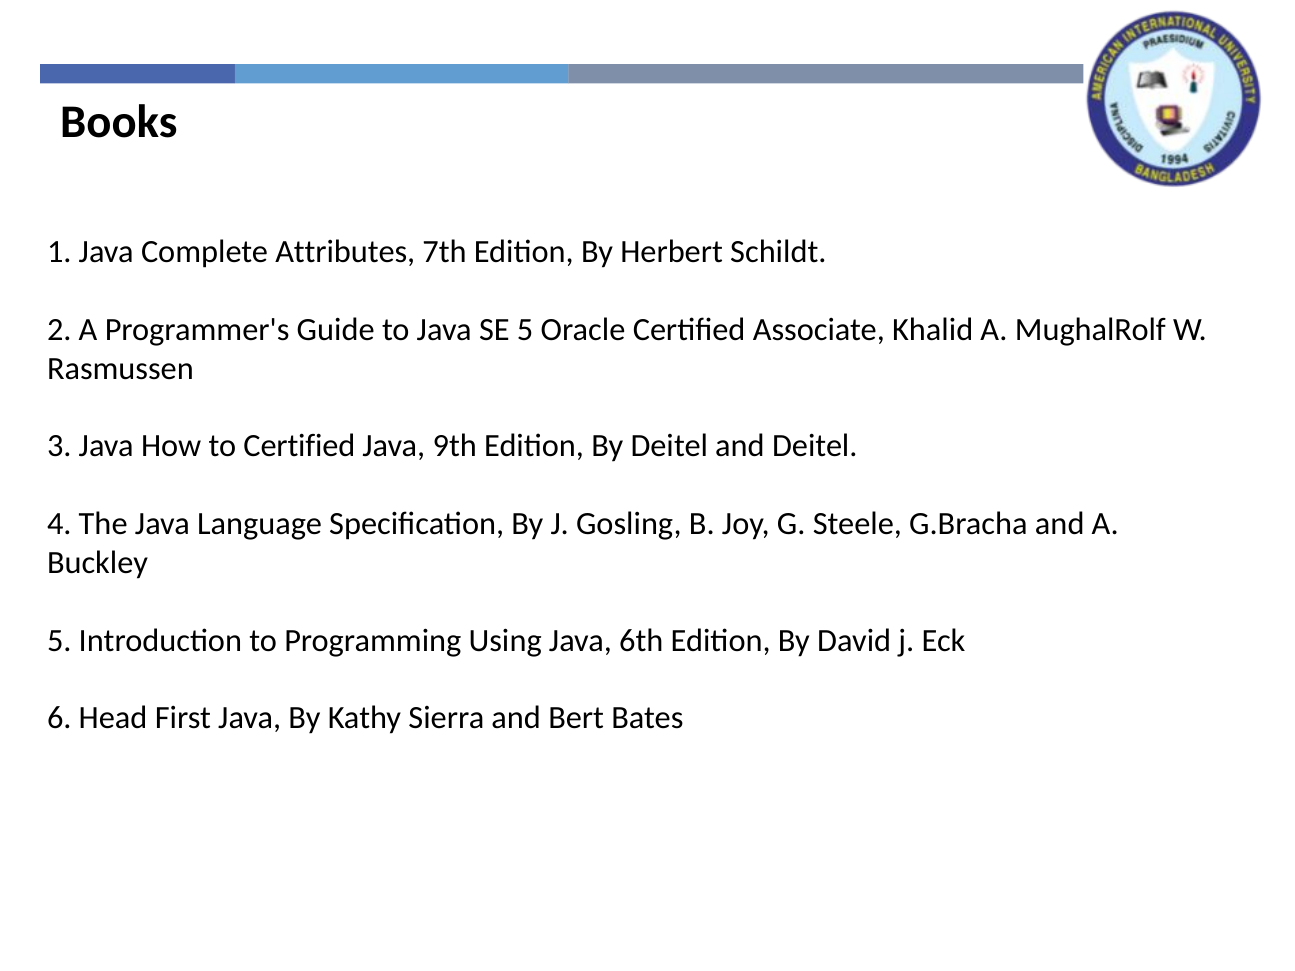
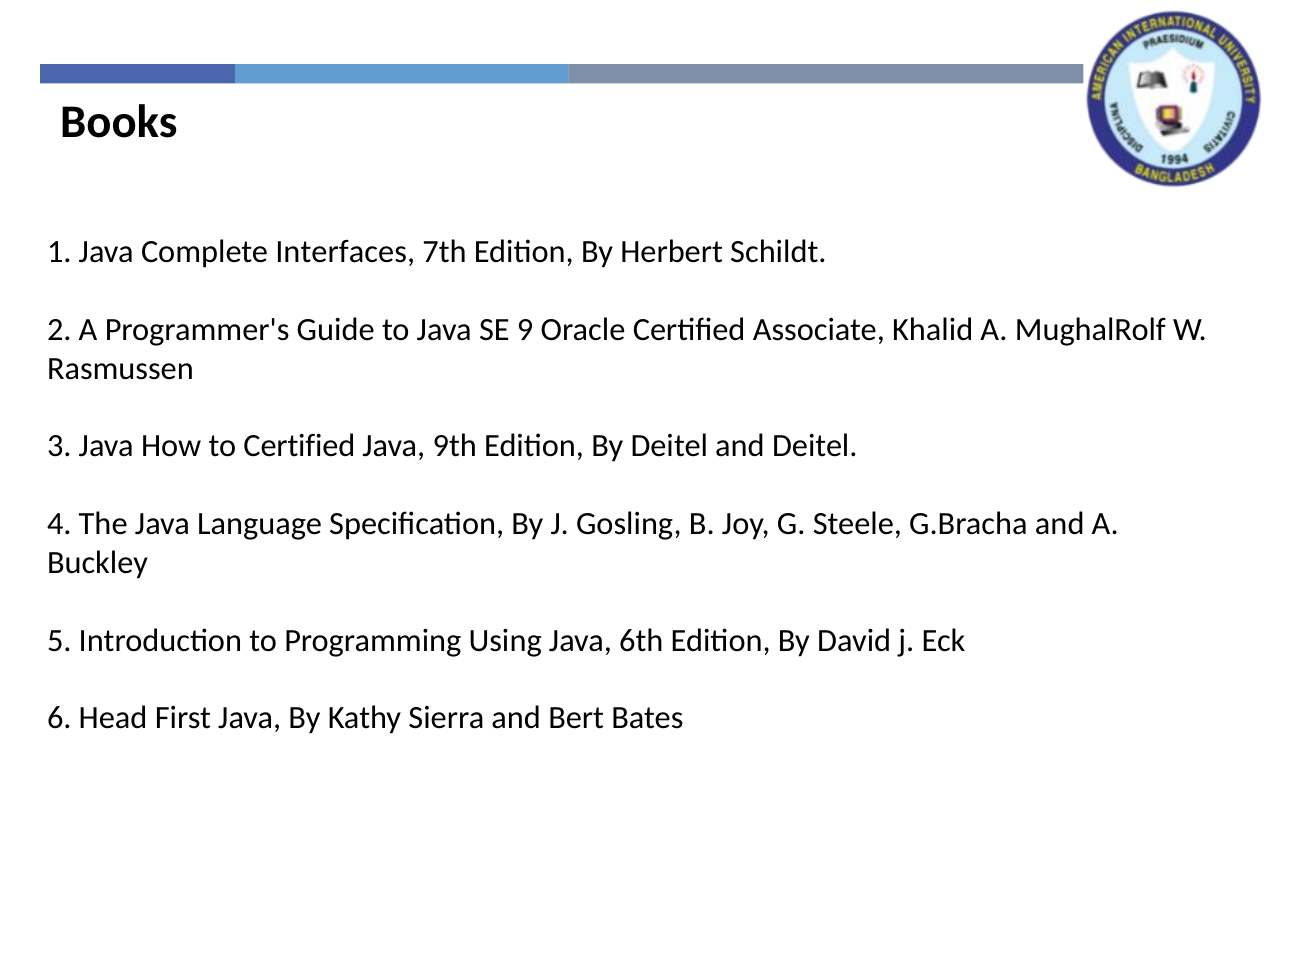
Attributes: Attributes -> Interfaces
SE 5: 5 -> 9
